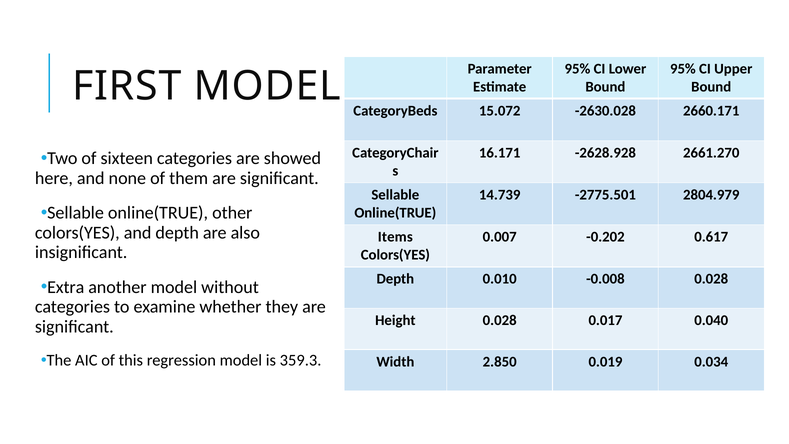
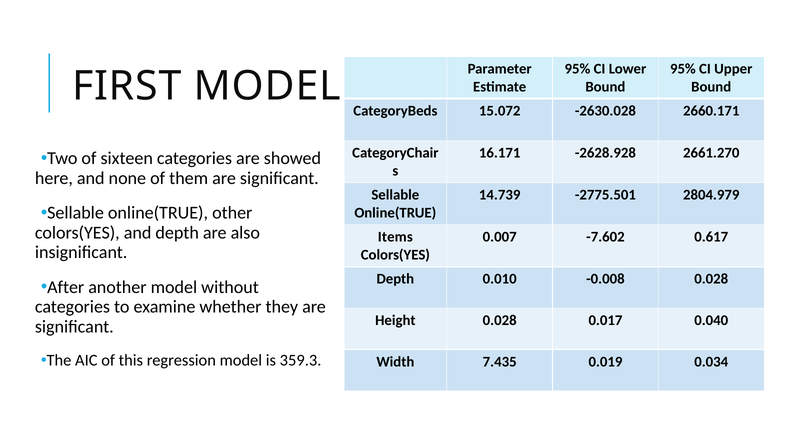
-0.202: -0.202 -> -7.602
Extra: Extra -> After
2.850: 2.850 -> 7.435
